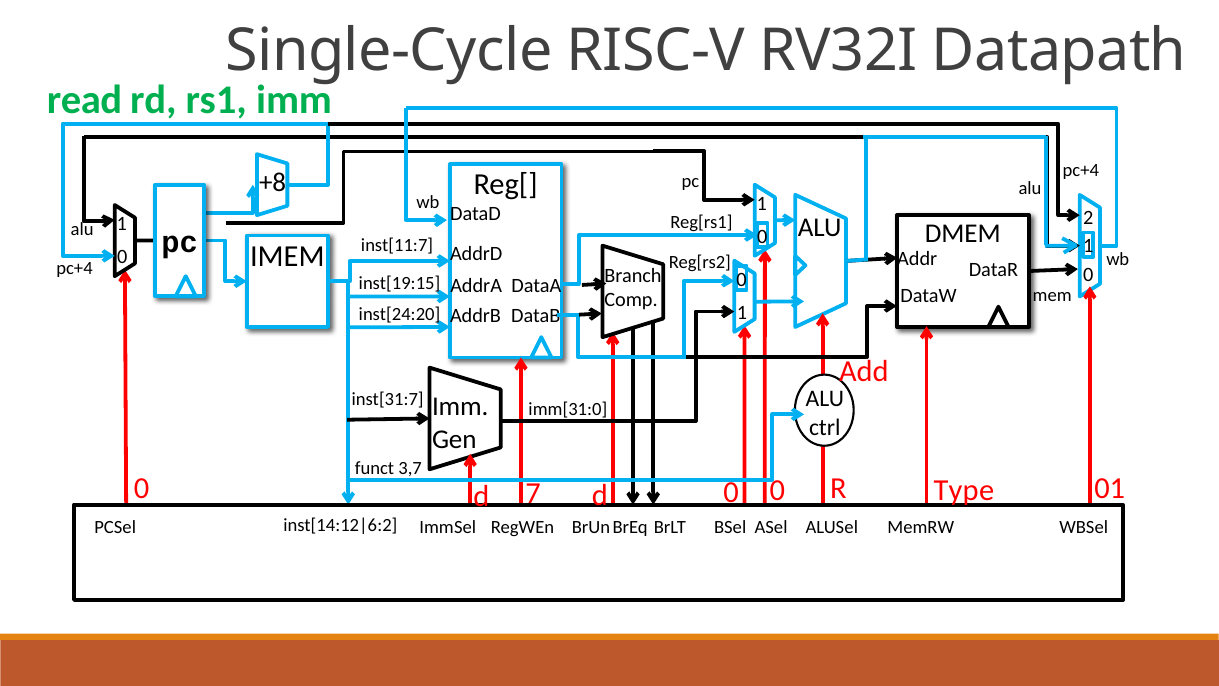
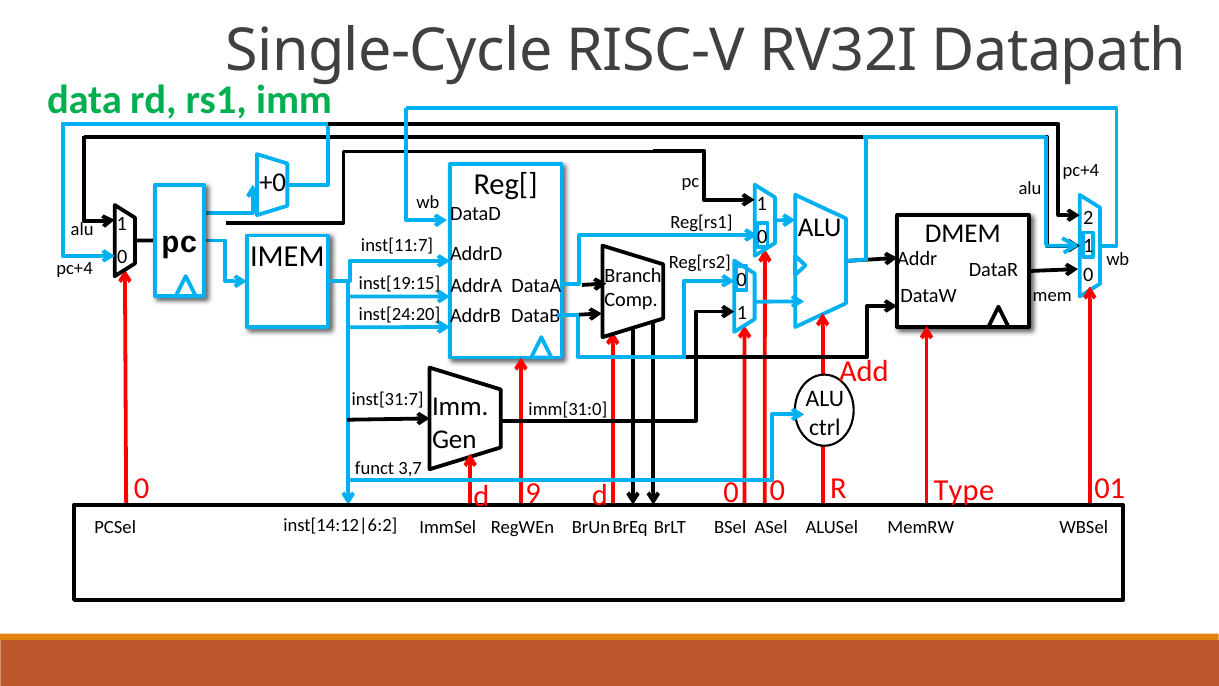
read: read -> data
+8: +8 -> +0
7: 7 -> 9
